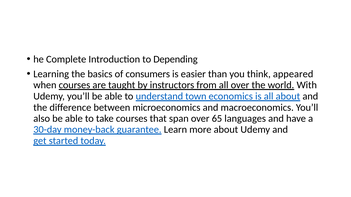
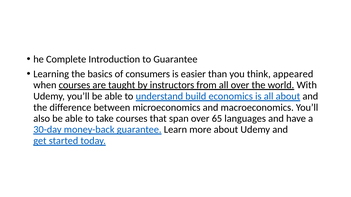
to Depending: Depending -> Guarantee
town: town -> build
